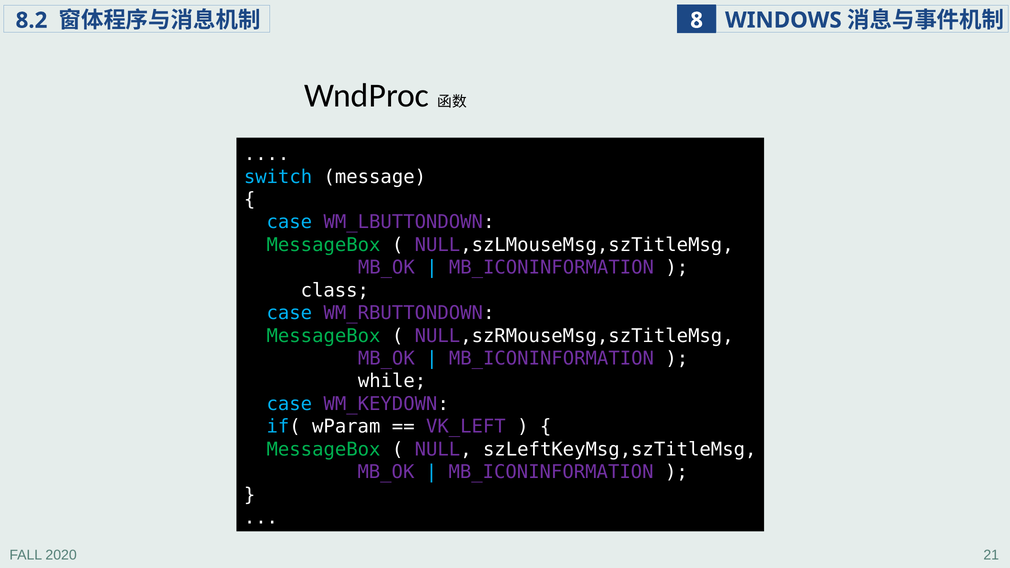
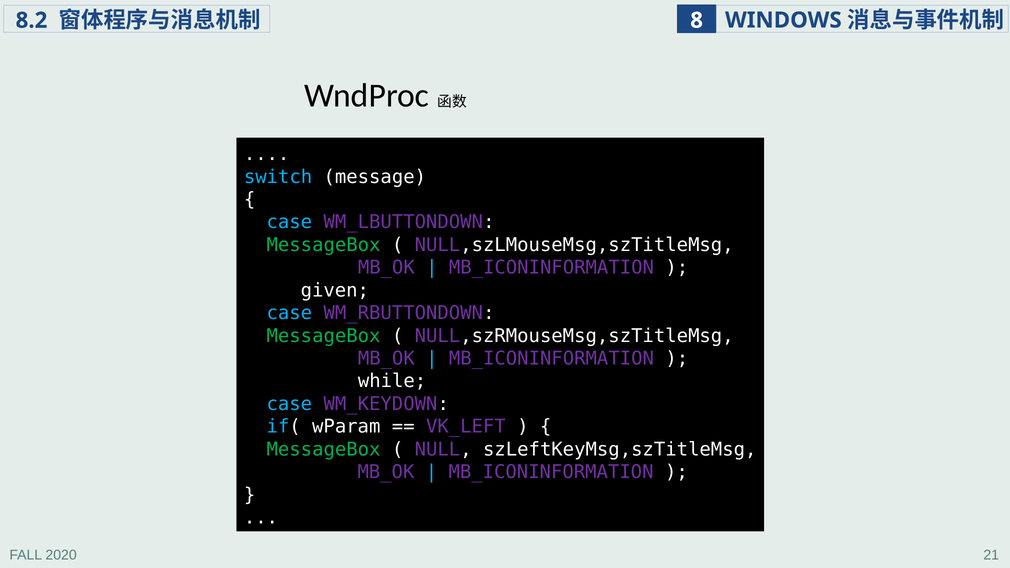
class: class -> given
